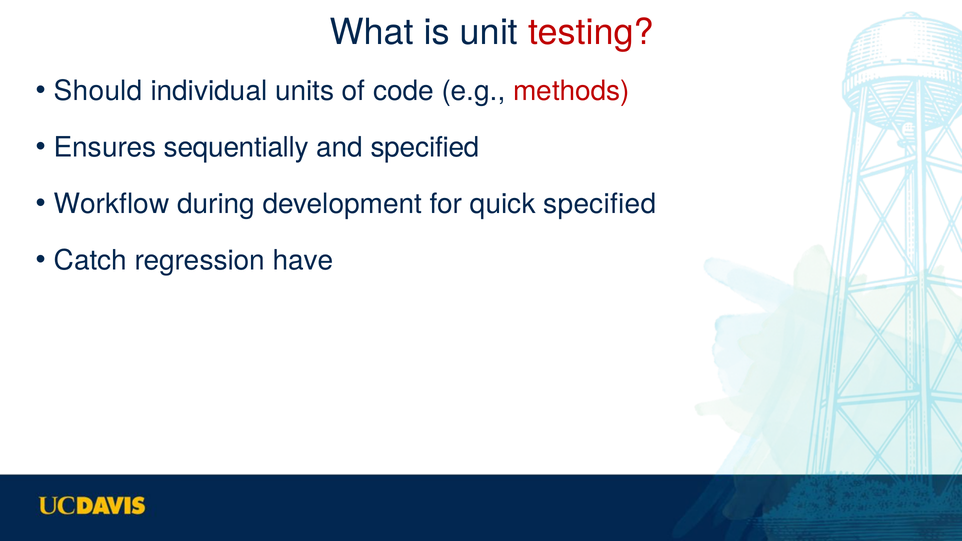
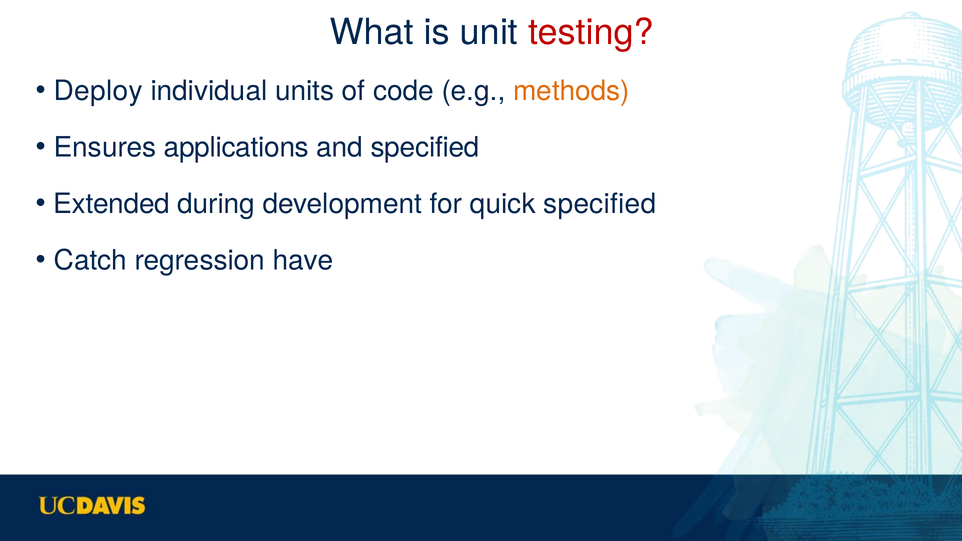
Should: Should -> Deploy
methods colour: red -> orange
sequentially: sequentially -> applications
Workflow: Workflow -> Extended
